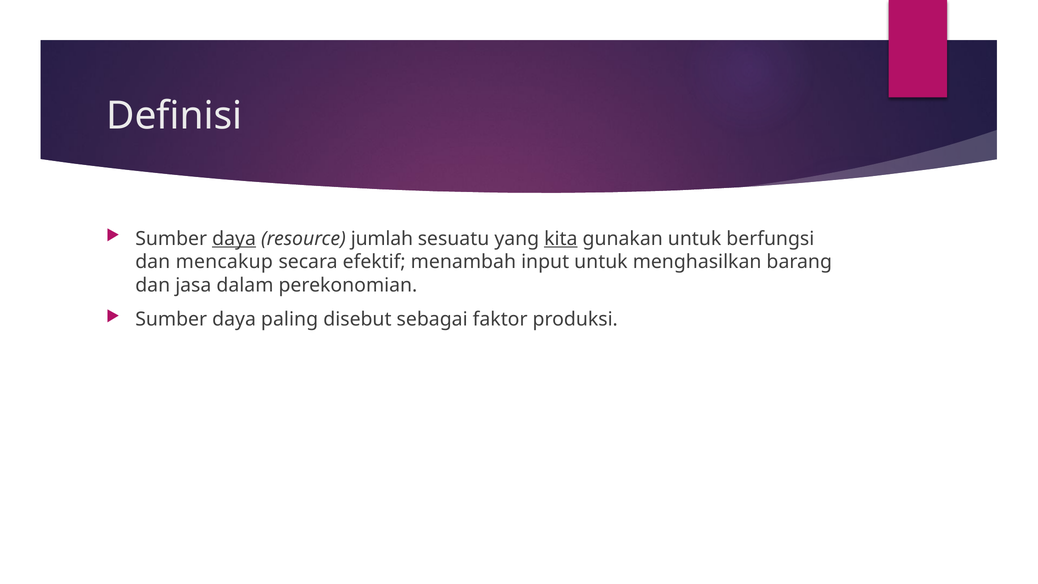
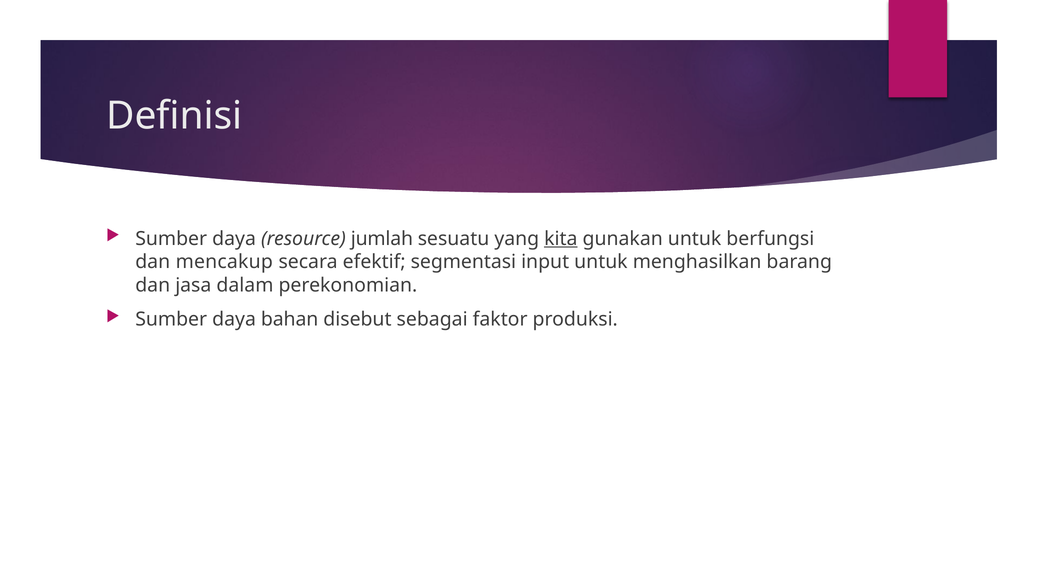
daya at (234, 239) underline: present -> none
menambah: menambah -> segmentasi
paling: paling -> bahan
